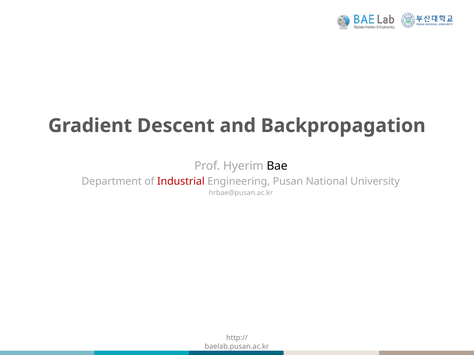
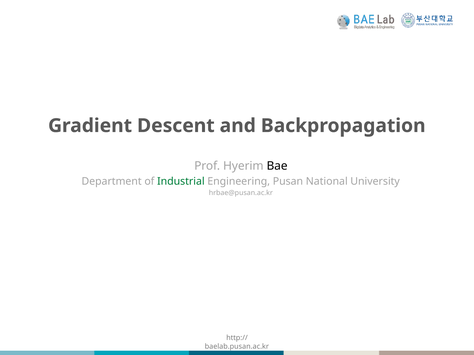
Industrial colour: red -> green
